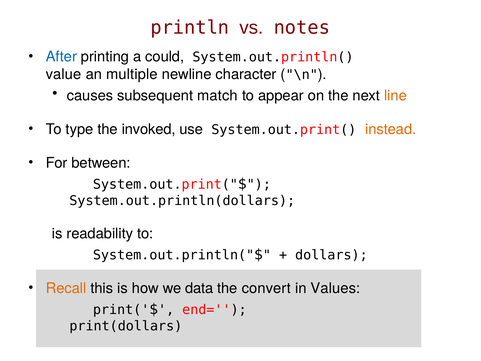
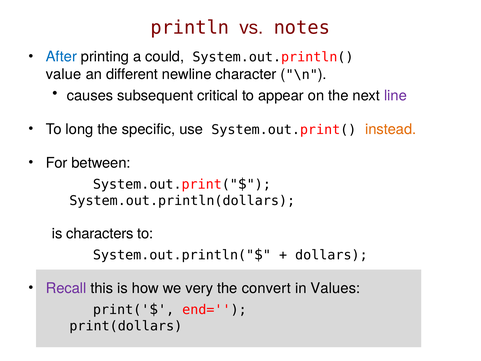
multiple: multiple -> different
match: match -> critical
line colour: orange -> purple
type: type -> long
invoked: invoked -> specific
readability: readability -> characters
Recall colour: orange -> purple
data: data -> very
